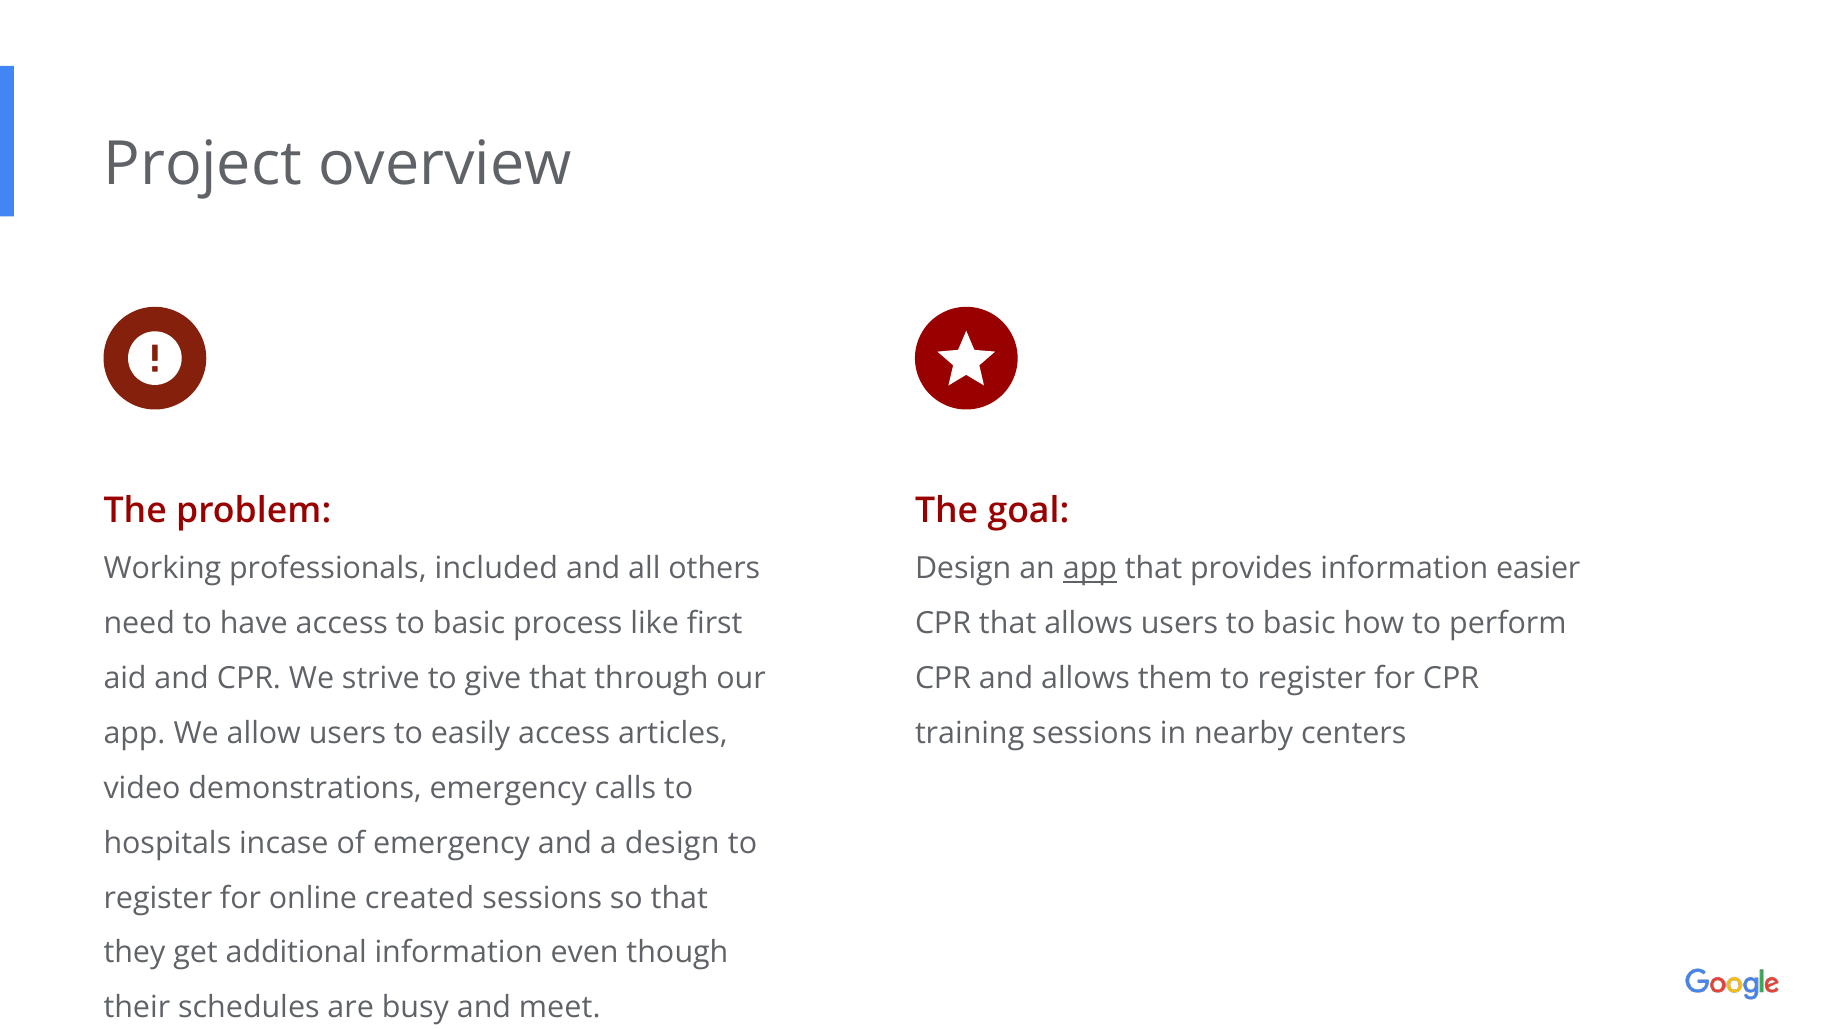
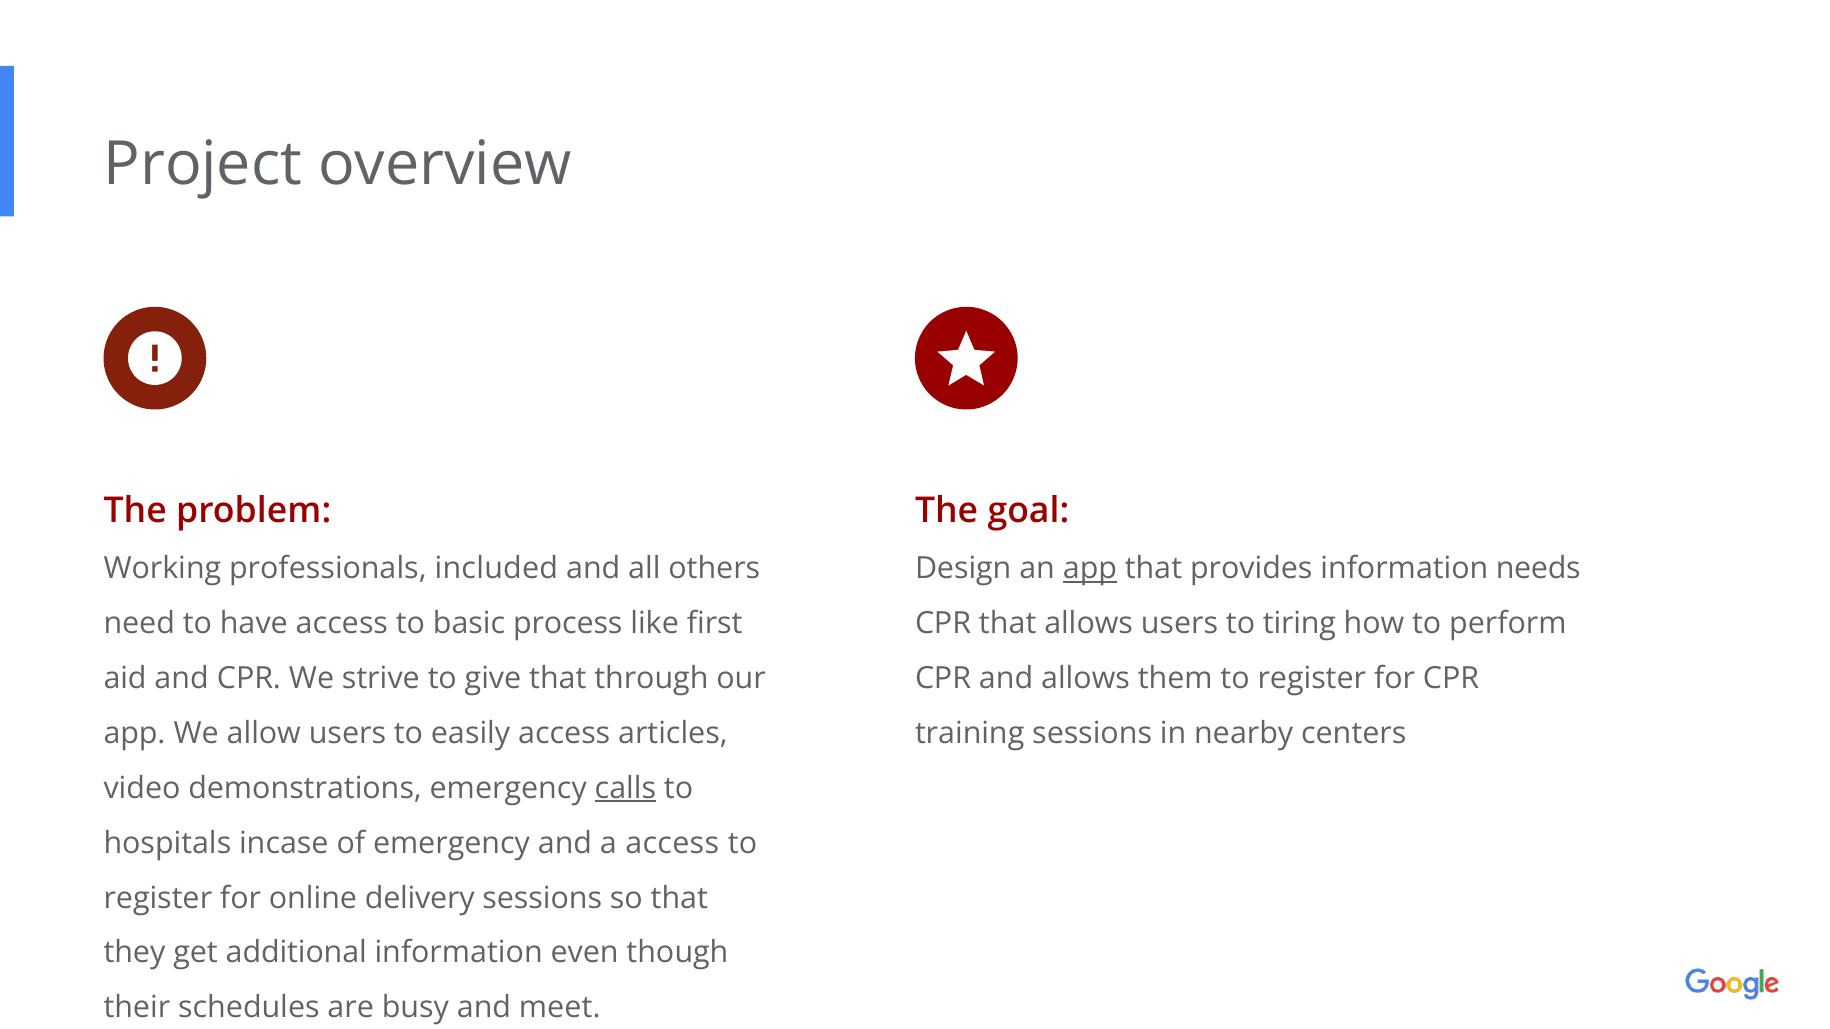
easier: easier -> needs
users to basic: basic -> tiring
calls underline: none -> present
a design: design -> access
created: created -> delivery
